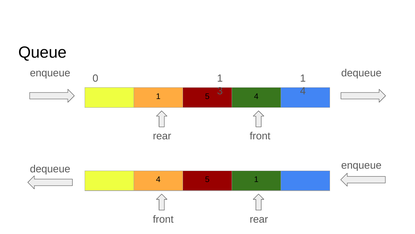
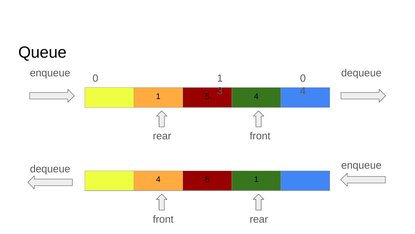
1 1: 1 -> 0
